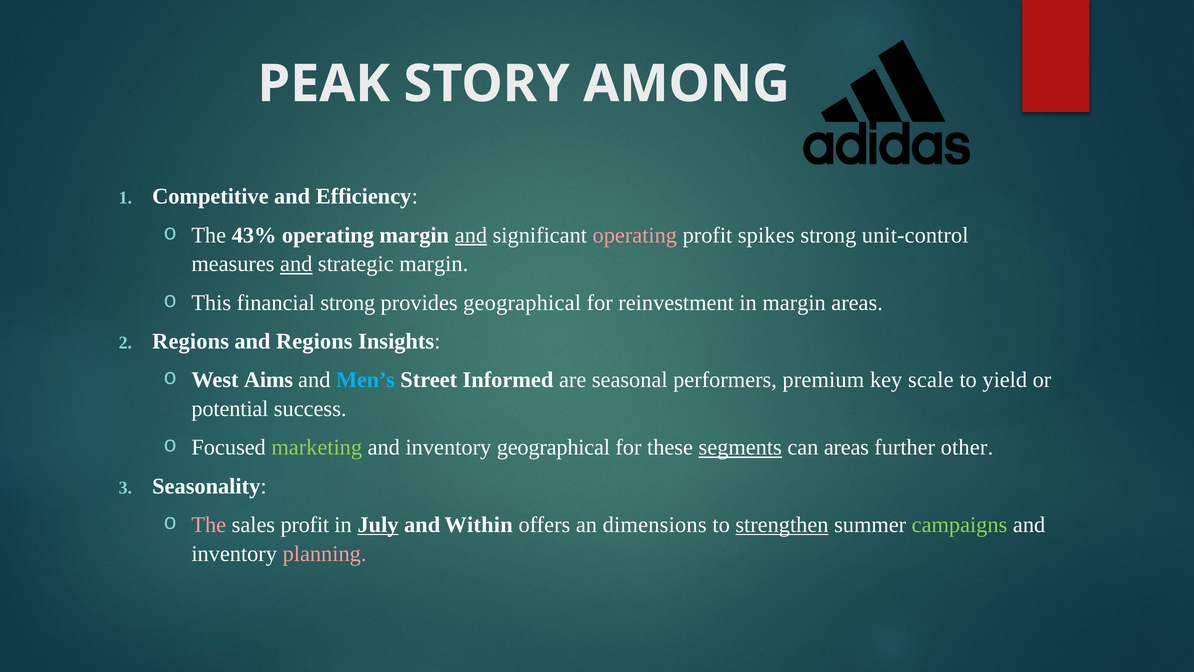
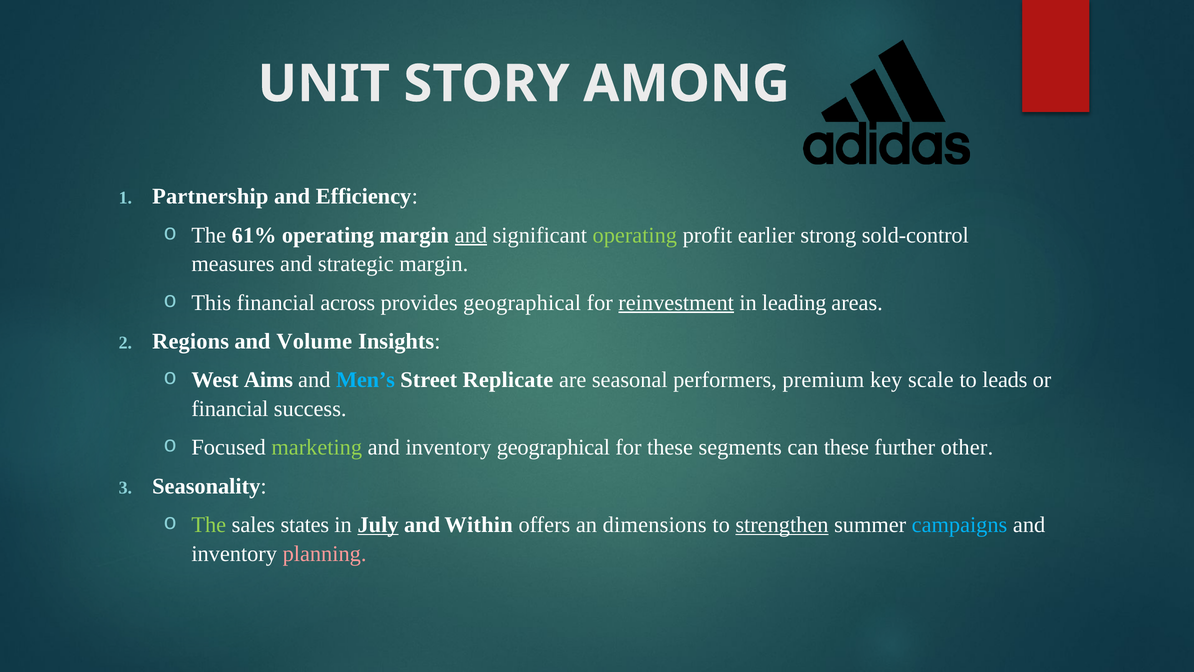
PEAK: PEAK -> UNIT
Competitive: Competitive -> Partnership
43%: 43% -> 61%
operating at (635, 235) colour: pink -> light green
spikes: spikes -> earlier
unit-control: unit-control -> sold-control
and at (296, 264) underline: present -> none
financial strong: strong -> across
reinvestment underline: none -> present
in margin: margin -> leading
and Regions: Regions -> Volume
Informed: Informed -> Replicate
yield: yield -> leads
potential at (230, 409): potential -> financial
segments underline: present -> none
can areas: areas -> these
The at (209, 525) colour: pink -> light green
sales profit: profit -> states
campaigns colour: light green -> light blue
